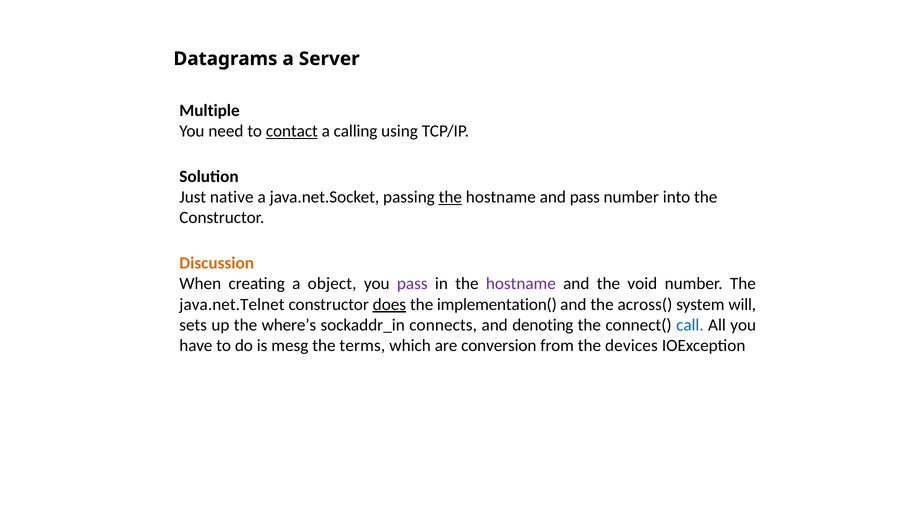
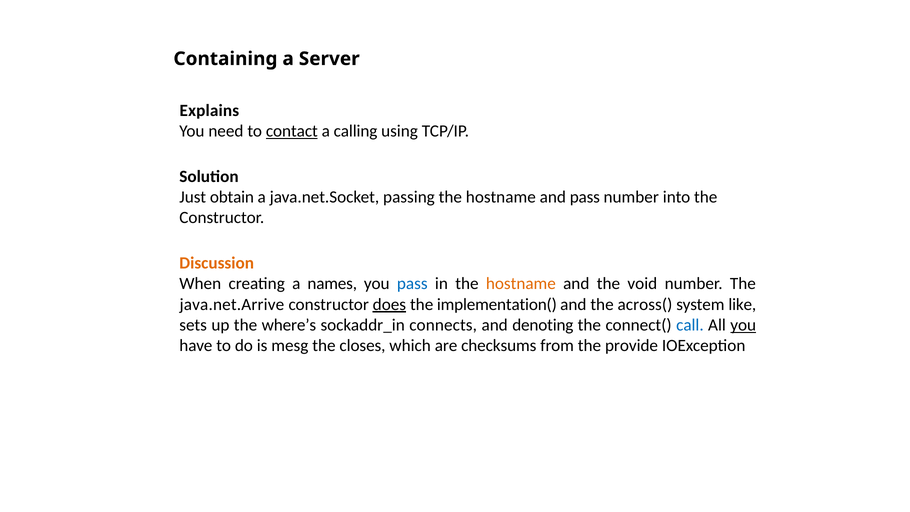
Datagrams: Datagrams -> Containing
Multiple: Multiple -> Explains
native: native -> obtain
the at (450, 197) underline: present -> none
object: object -> names
pass at (412, 284) colour: purple -> blue
hostname at (521, 284) colour: purple -> orange
java.net.Telnet: java.net.Telnet -> java.net.Arrive
will: will -> like
you at (743, 325) underline: none -> present
terms: terms -> closes
conversion: conversion -> checksums
devices: devices -> provide
